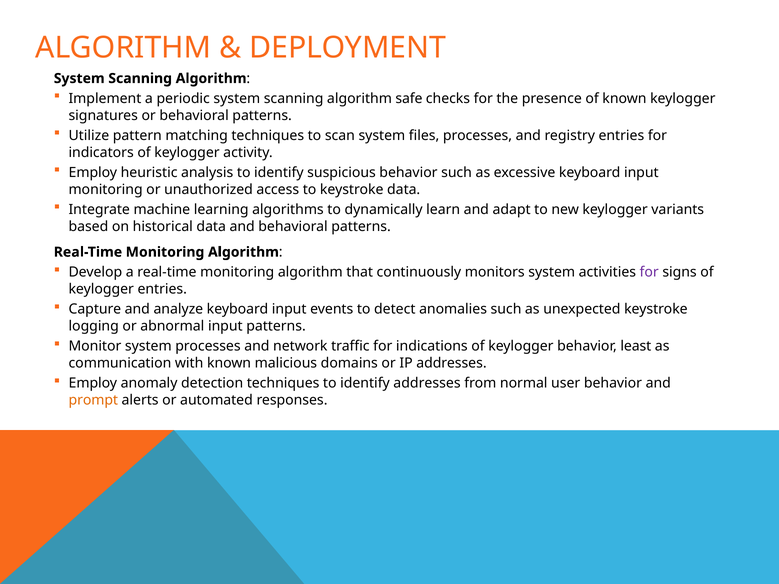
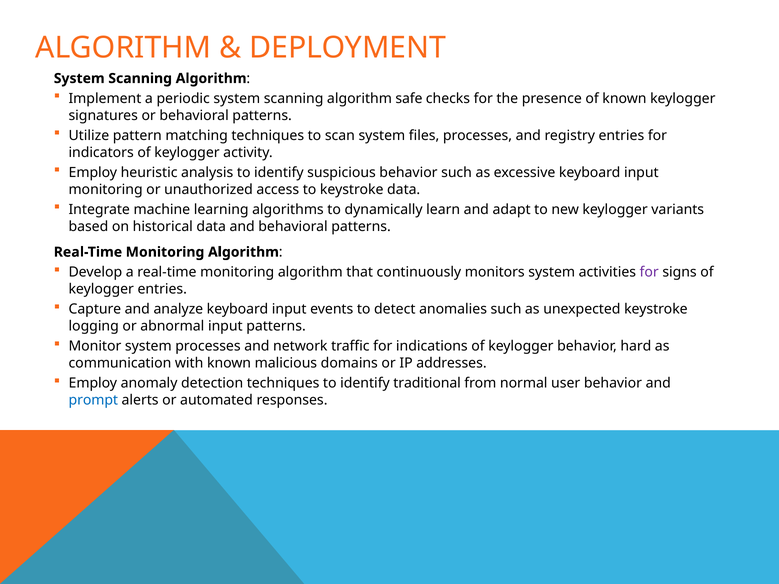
least: least -> hard
identify addresses: addresses -> traditional
prompt colour: orange -> blue
